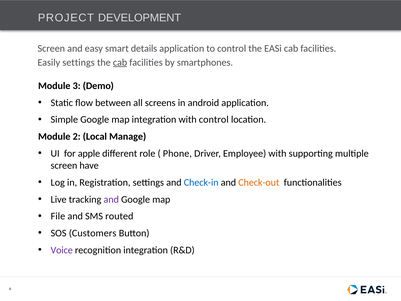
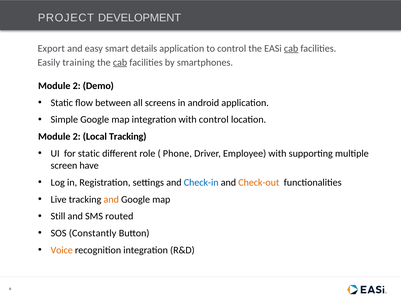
Screen at (51, 48): Screen -> Export
cab at (291, 48) underline: none -> present
Easily settings: settings -> training
3 at (77, 86): 3 -> 2
Local Manage: Manage -> Tracking
for apple: apple -> static
and at (111, 199) colour: purple -> orange
File: File -> Still
Customers: Customers -> Constantly
Voice colour: purple -> orange
